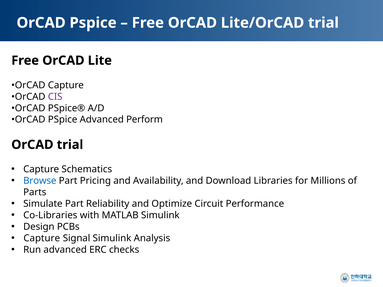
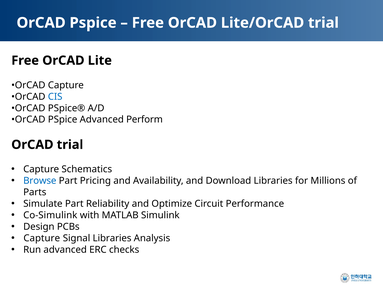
CIS colour: purple -> blue
Co-Libraries: Co-Libraries -> Co-Simulink
Signal Simulink: Simulink -> Libraries
